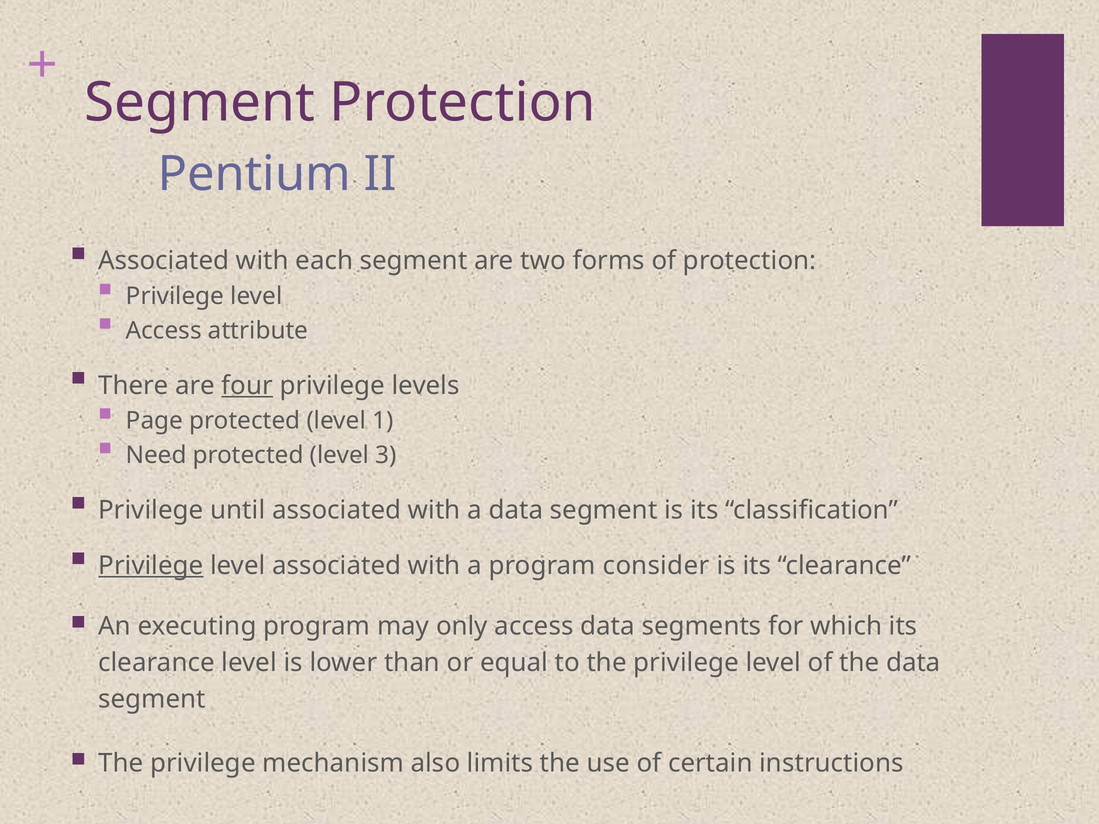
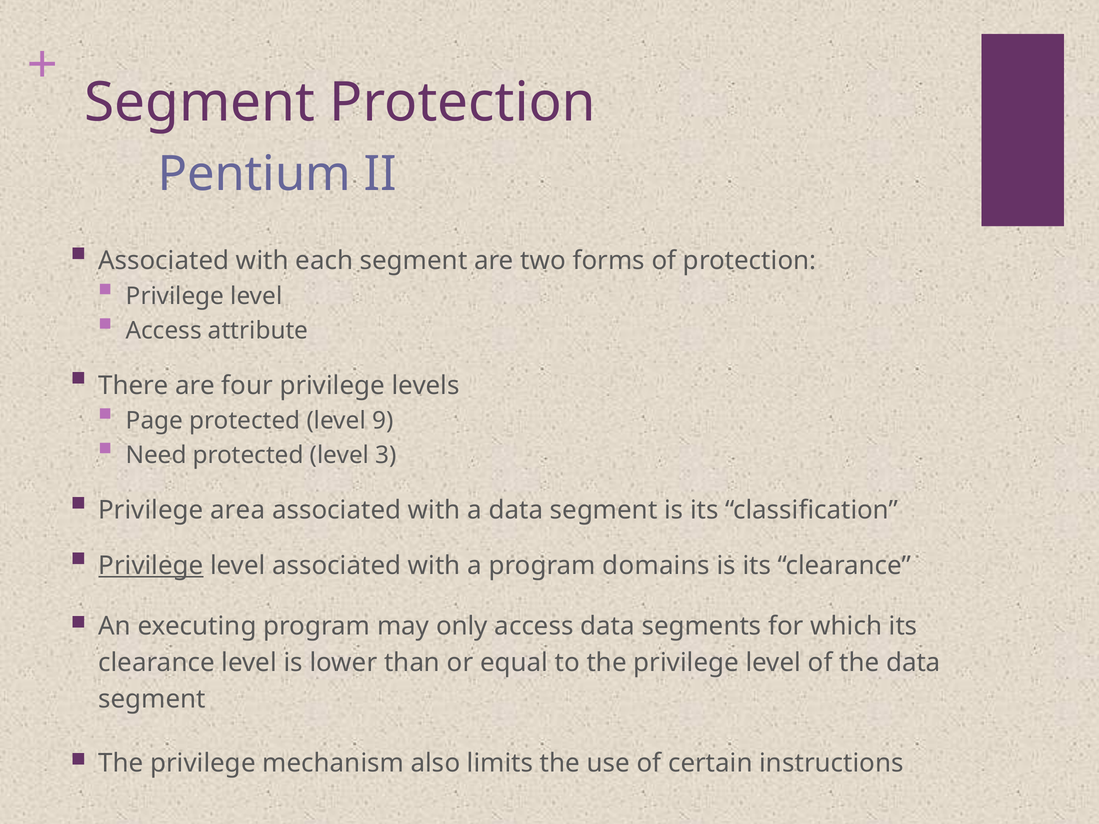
four underline: present -> none
1: 1 -> 9
until: until -> area
consider: consider -> domains
